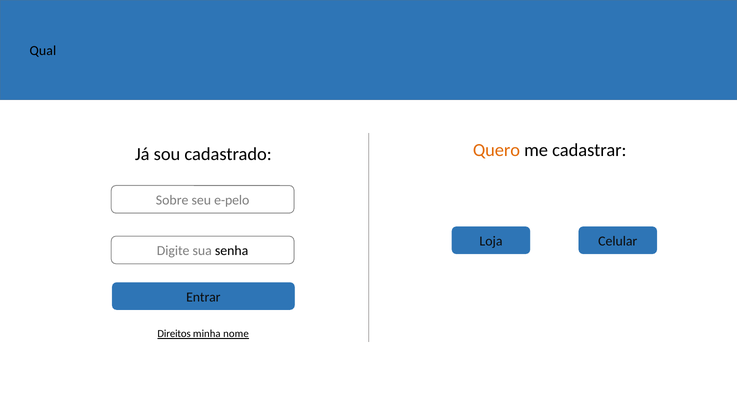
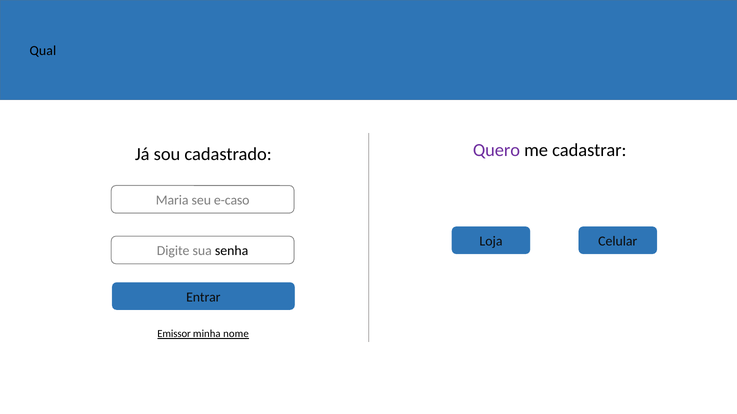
Quero colour: orange -> purple
Sobre: Sobre -> Maria
e-pelo: e-pelo -> e-caso
Direitos: Direitos -> Emissor
